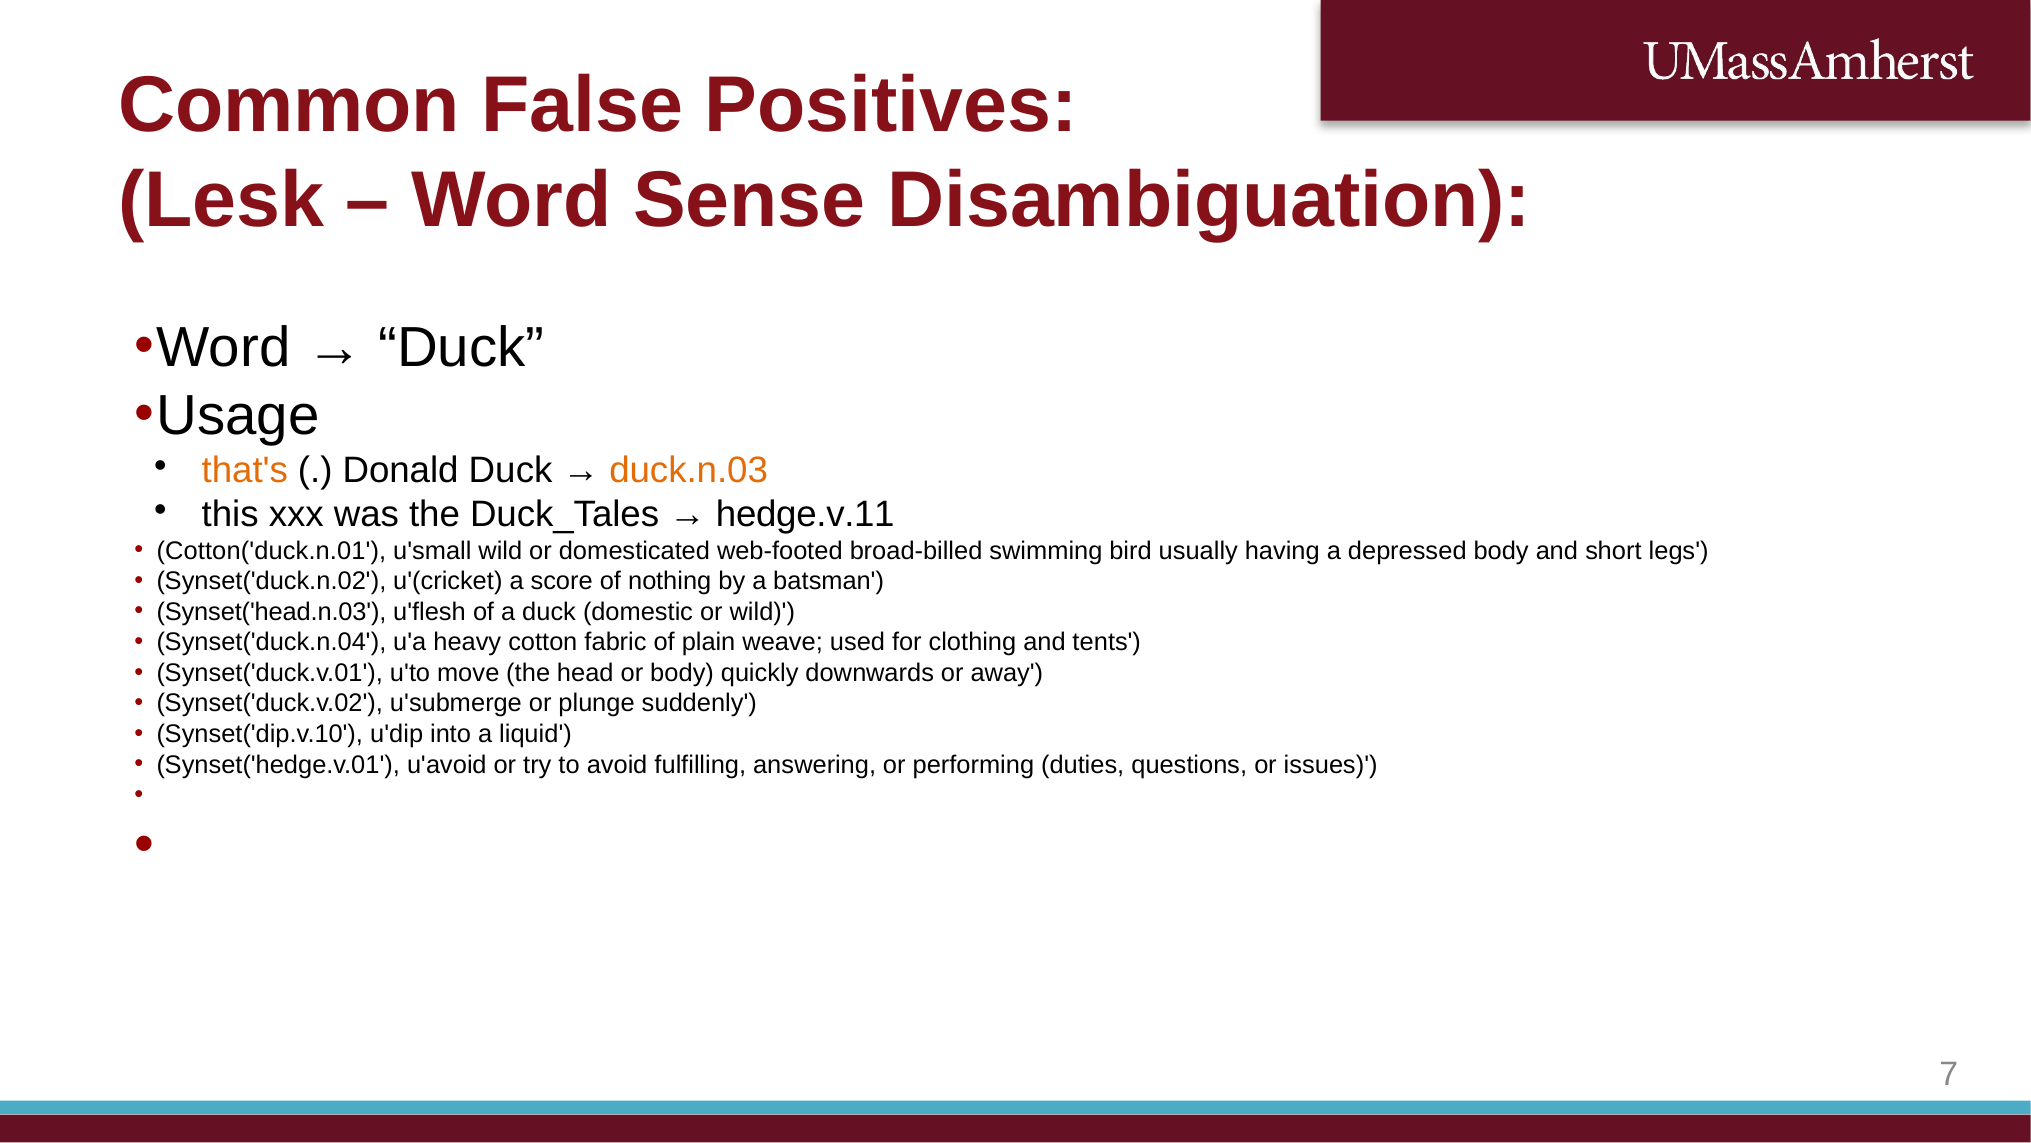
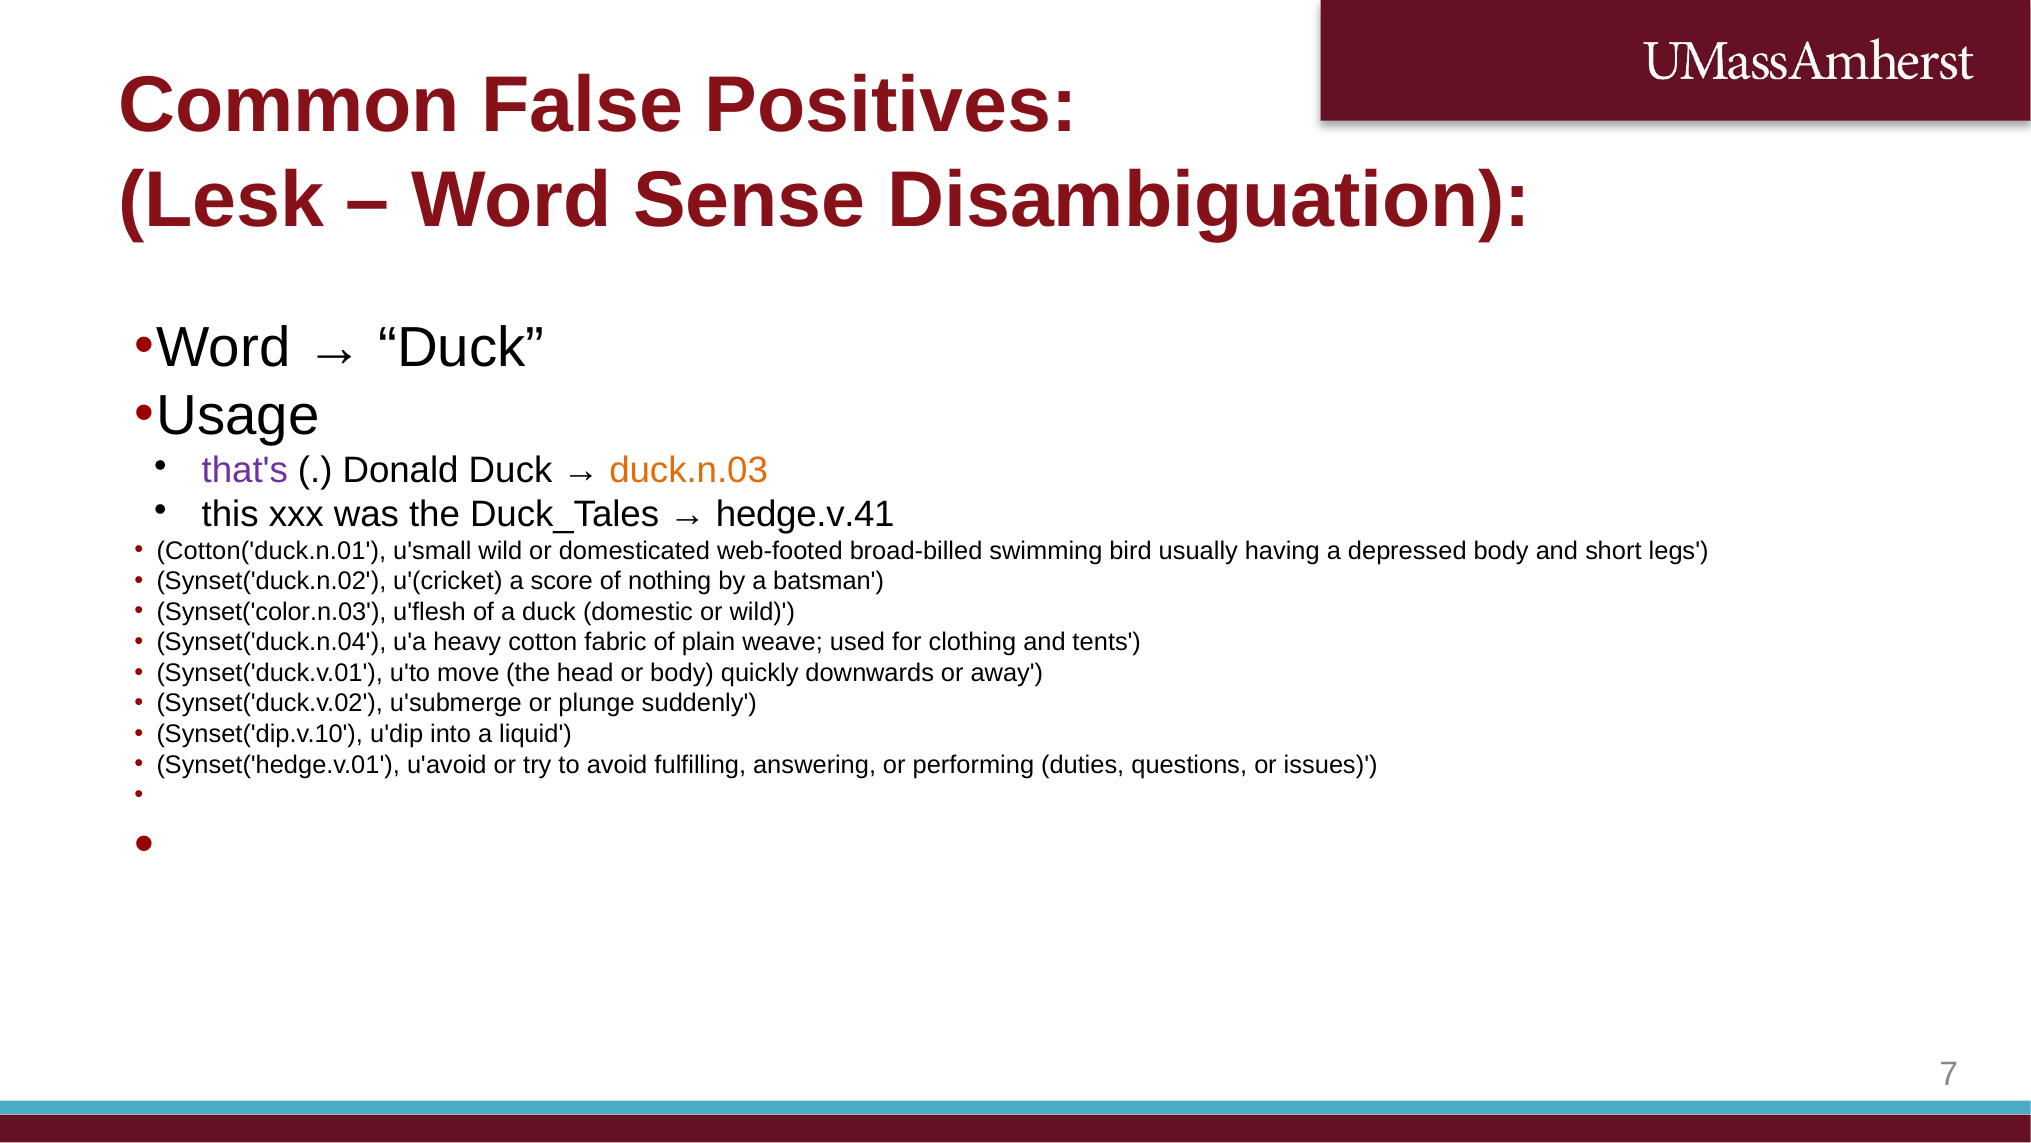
that's colour: orange -> purple
hedge.v.11: hedge.v.11 -> hedge.v.41
Synset('head.n.03: Synset('head.n.03 -> Synset('color.n.03
